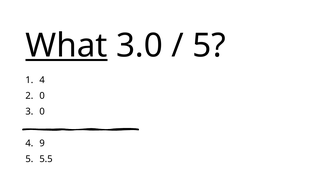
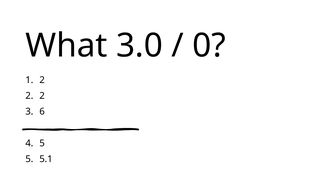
What underline: present -> none
5 at (209, 46): 5 -> 0
1 4: 4 -> 2
0 at (42, 96): 0 -> 2
3 0: 0 -> 6
9 at (42, 143): 9 -> 5
5.5: 5.5 -> 5.1
